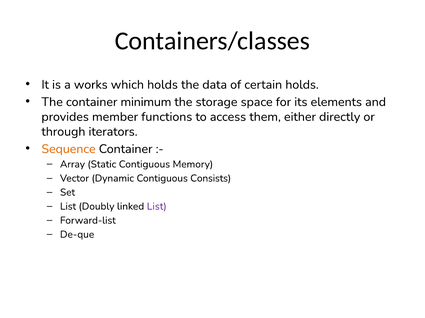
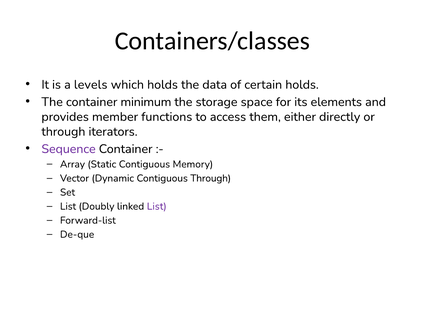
works: works -> levels
Sequence colour: orange -> purple
Contiguous Consists: Consists -> Through
